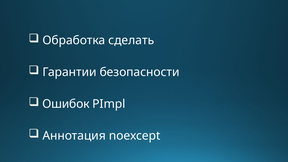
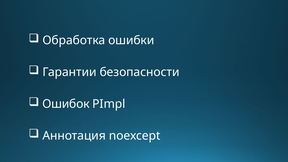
сделать: сделать -> ошибки
